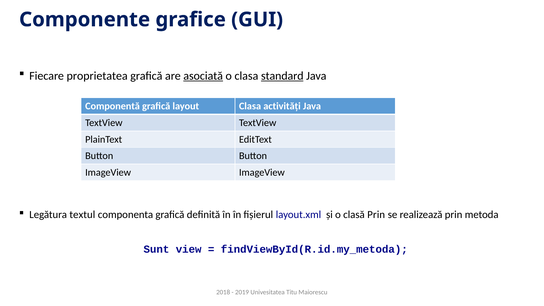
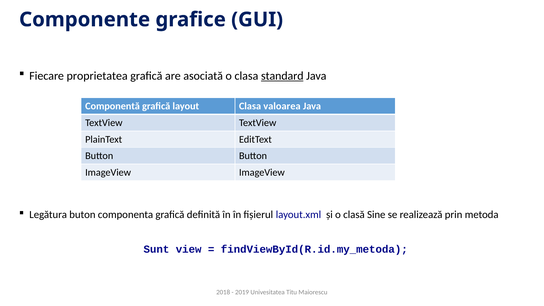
asociată underline: present -> none
activități: activități -> valoarea
textul: textul -> buton
clasă Prin: Prin -> Sine
